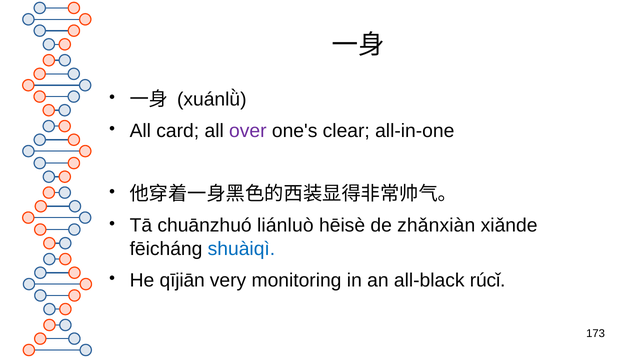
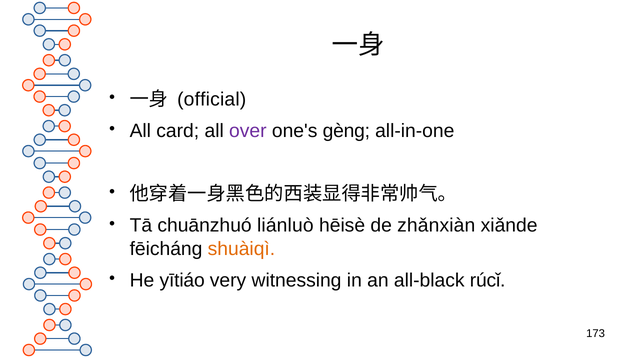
xuánlǜ: xuánlǜ -> official
clear: clear -> gèng
shuàiqì colour: blue -> orange
qījiān: qījiān -> yītiáo
monitoring: monitoring -> witnessing
